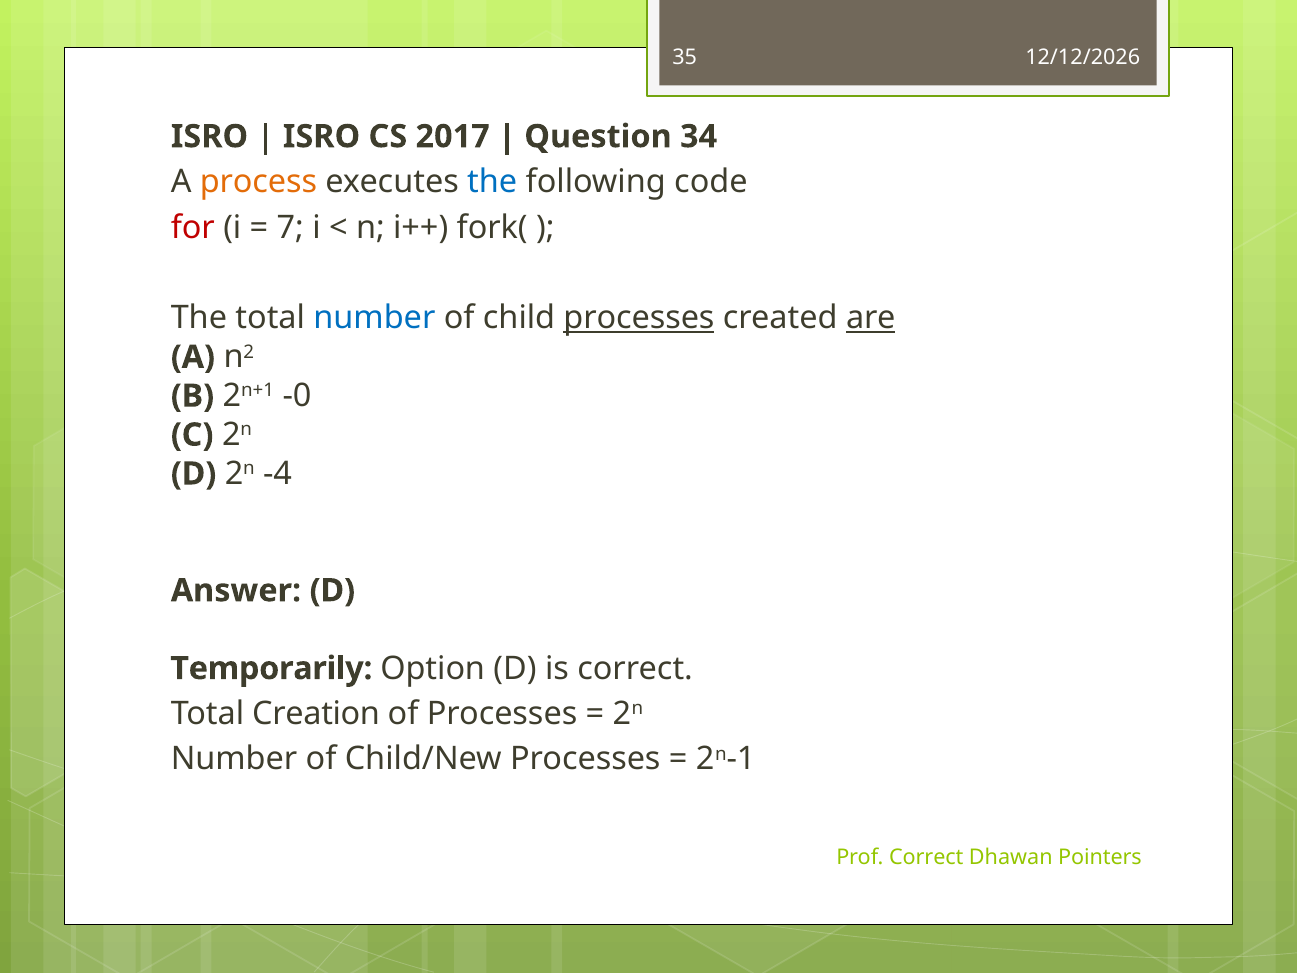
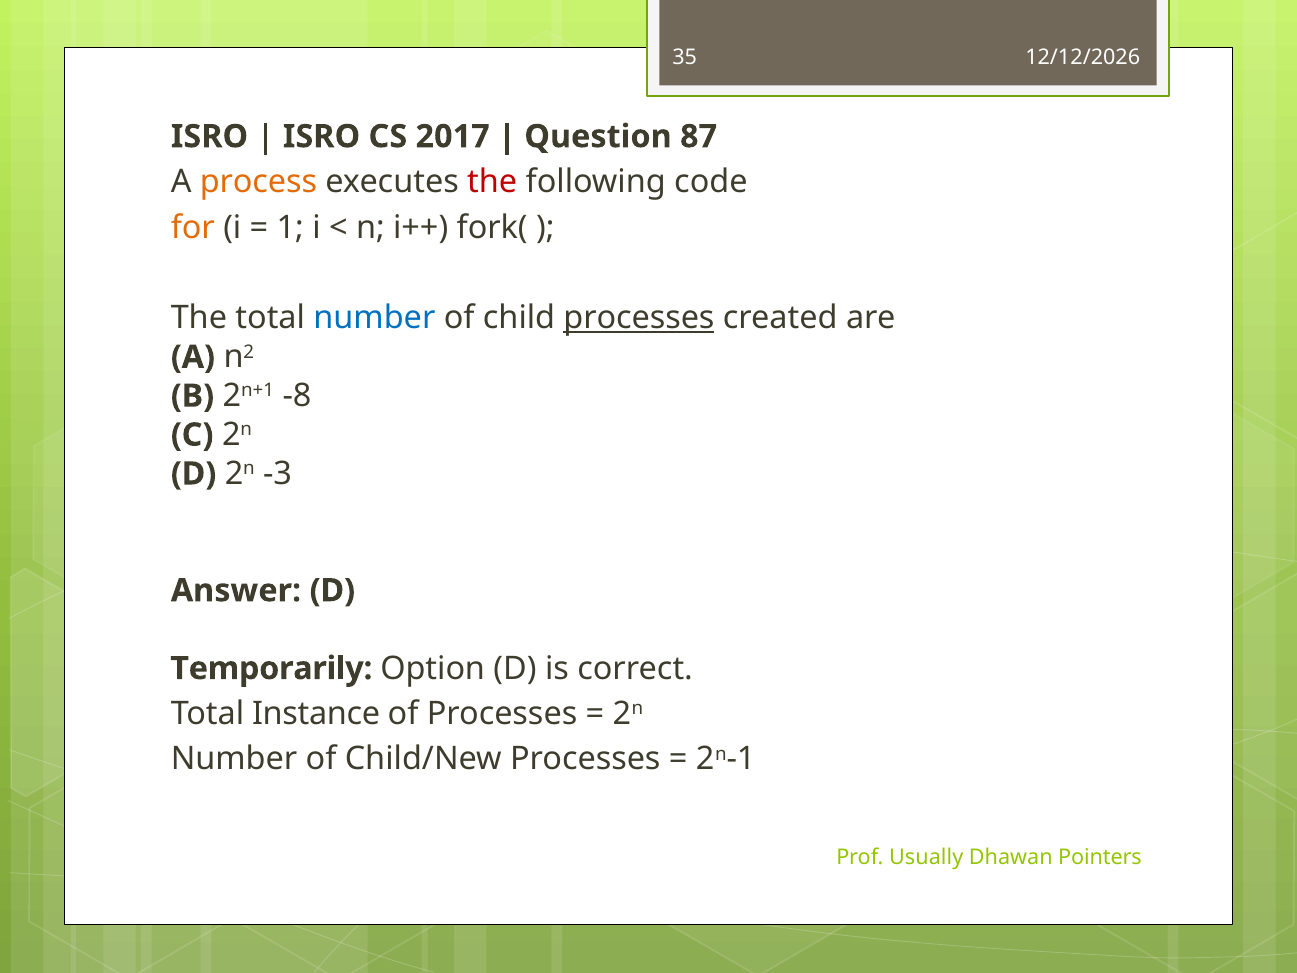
34: 34 -> 87
the at (492, 182) colour: blue -> red
for colour: red -> orange
7: 7 -> 1
are underline: present -> none
-0: -0 -> -8
-4: -4 -> -3
Creation: Creation -> Instance
Prof Correct: Correct -> Usually
